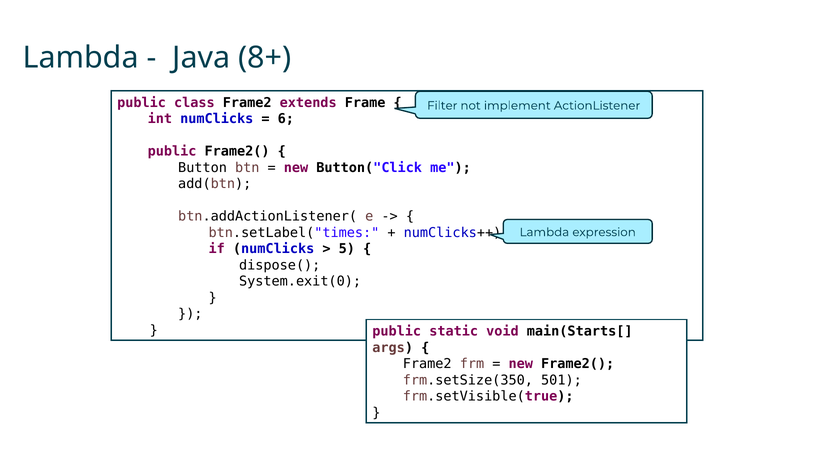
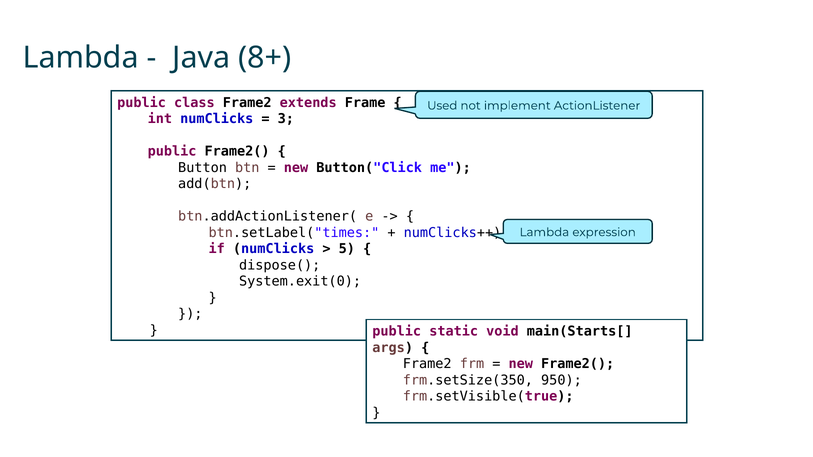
Filter: Filter -> Used
6: 6 -> 3
501: 501 -> 950
